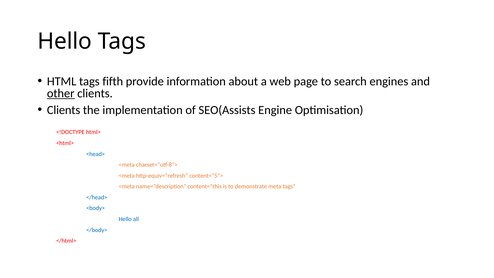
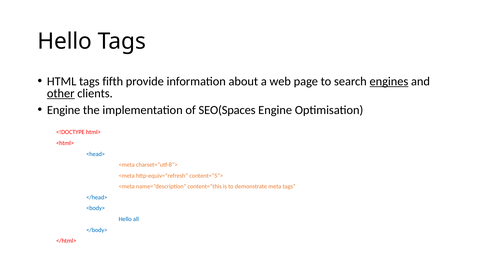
engines underline: none -> present
Clients at (64, 110): Clients -> Engine
SEO(Assists: SEO(Assists -> SEO(Spaces
